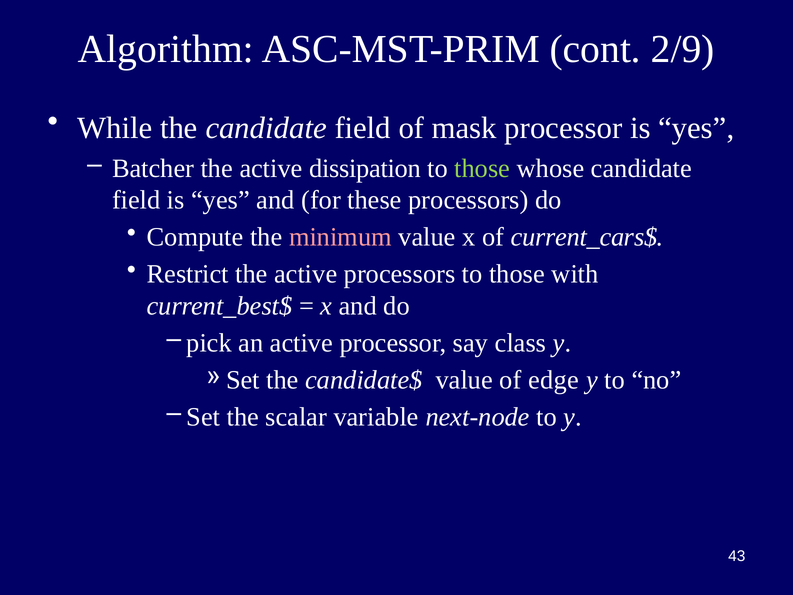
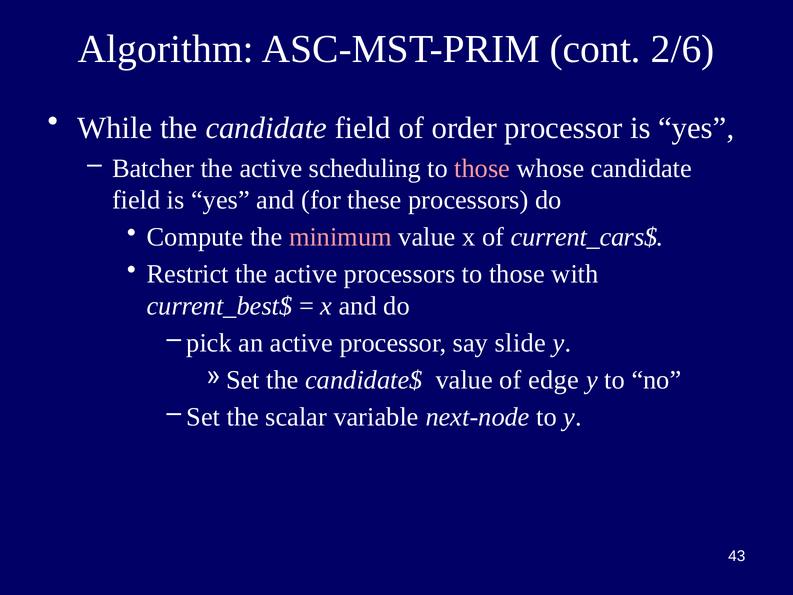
2/9: 2/9 -> 2/6
mask: mask -> order
dissipation: dissipation -> scheduling
those at (482, 168) colour: light green -> pink
class: class -> slide
